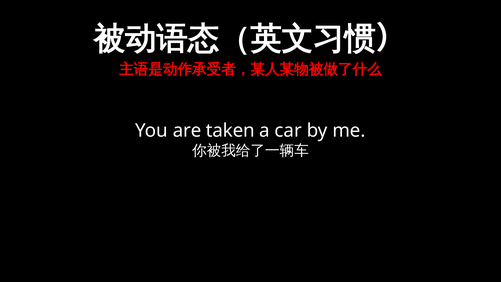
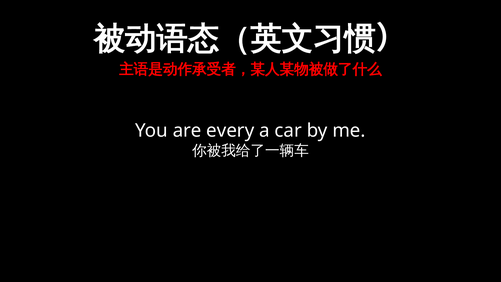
taken: taken -> every
